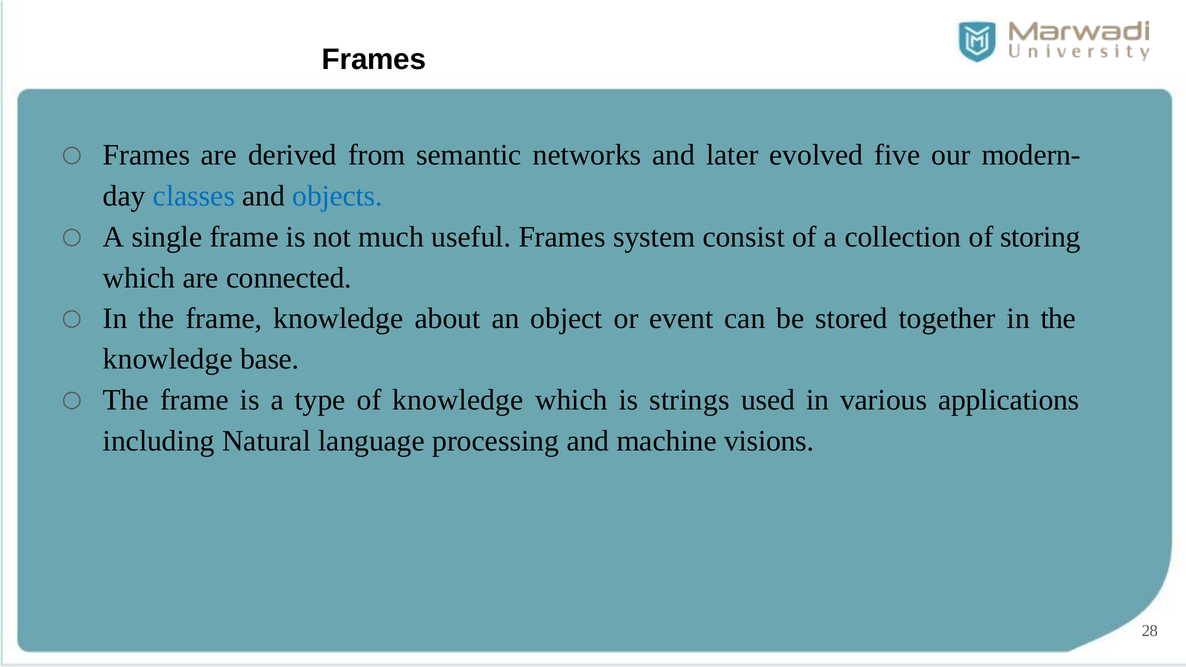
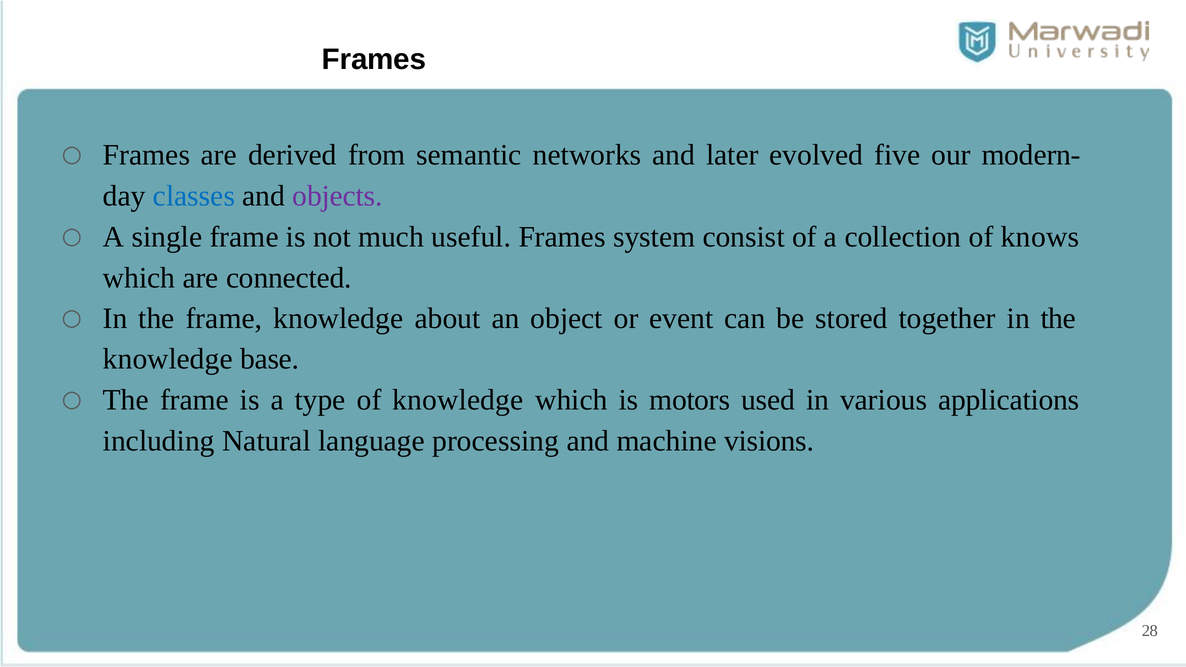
objects colour: blue -> purple
storing: storing -> knows
strings: strings -> motors
